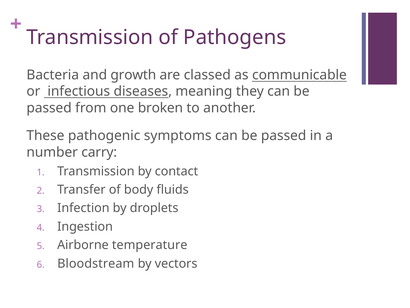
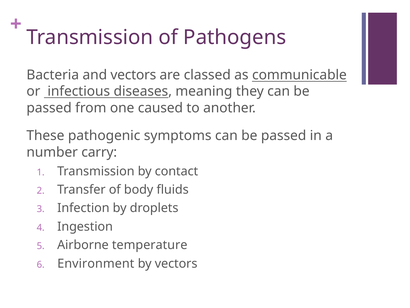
and growth: growth -> vectors
broken: broken -> caused
Bloodstream: Bloodstream -> Environment
